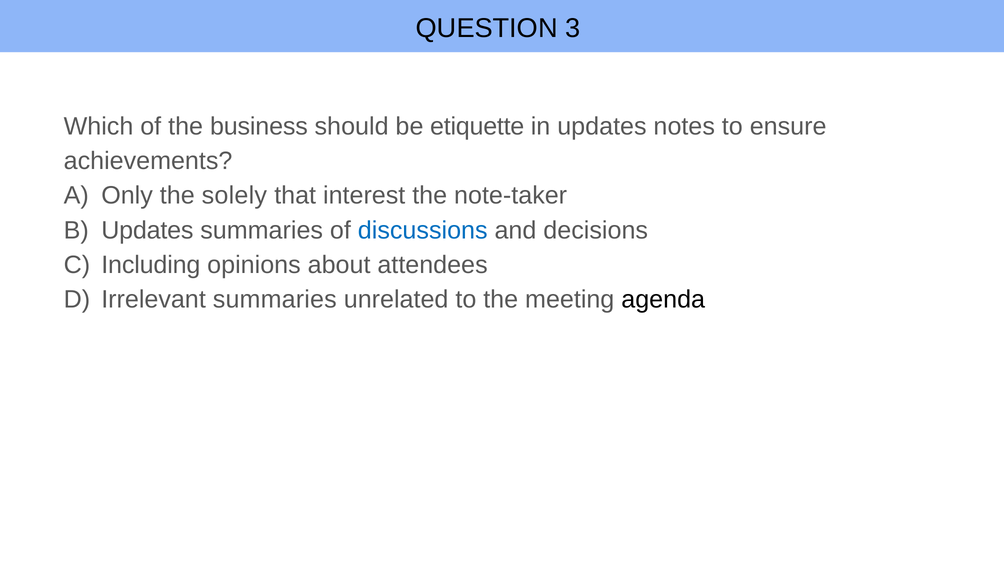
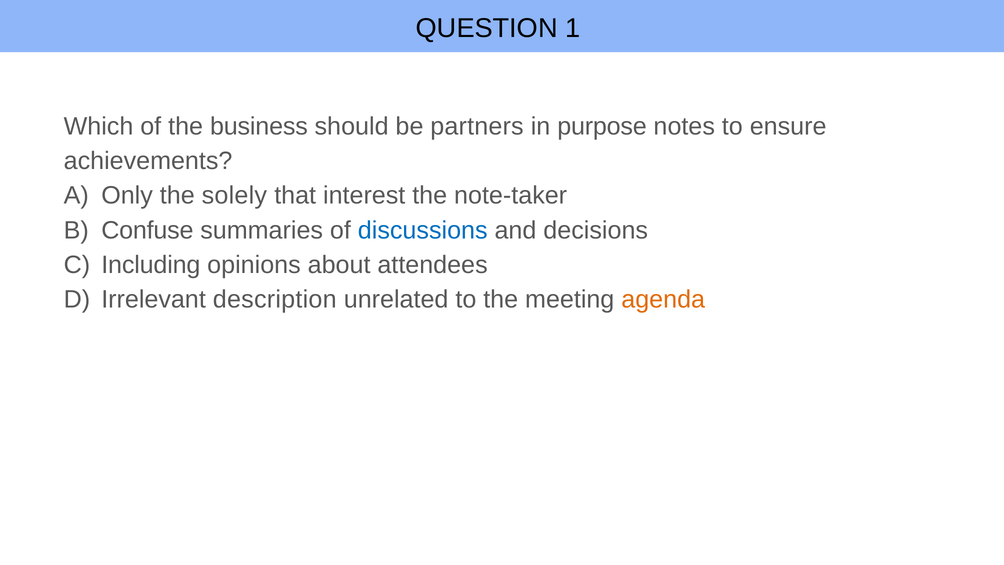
3: 3 -> 1
etiquette: etiquette -> partners
in updates: updates -> purpose
Updates at (147, 230): Updates -> Confuse
Irrelevant summaries: summaries -> description
agenda colour: black -> orange
